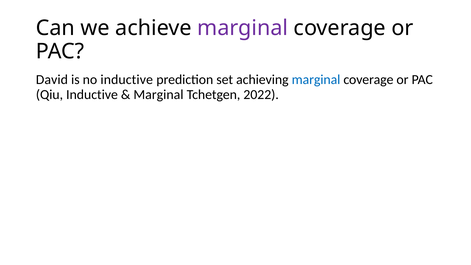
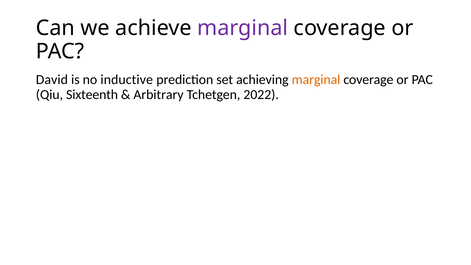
marginal at (316, 80) colour: blue -> orange
Qiu Inductive: Inductive -> Sixteenth
Marginal at (158, 94): Marginal -> Arbitrary
